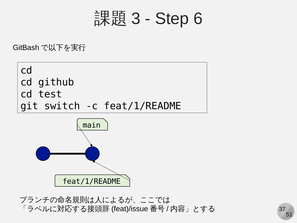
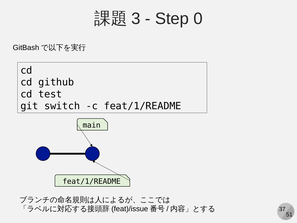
6: 6 -> 0
